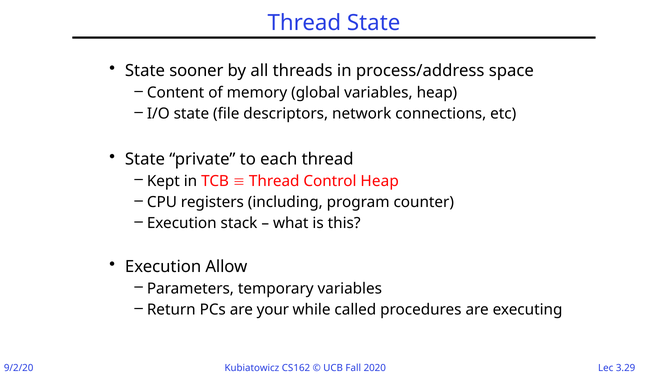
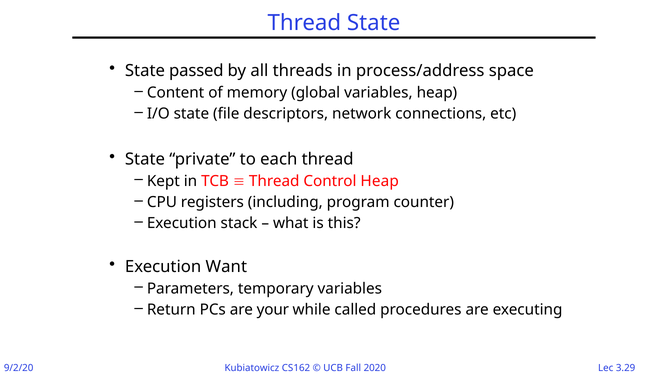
sooner: sooner -> passed
Allow: Allow -> Want
